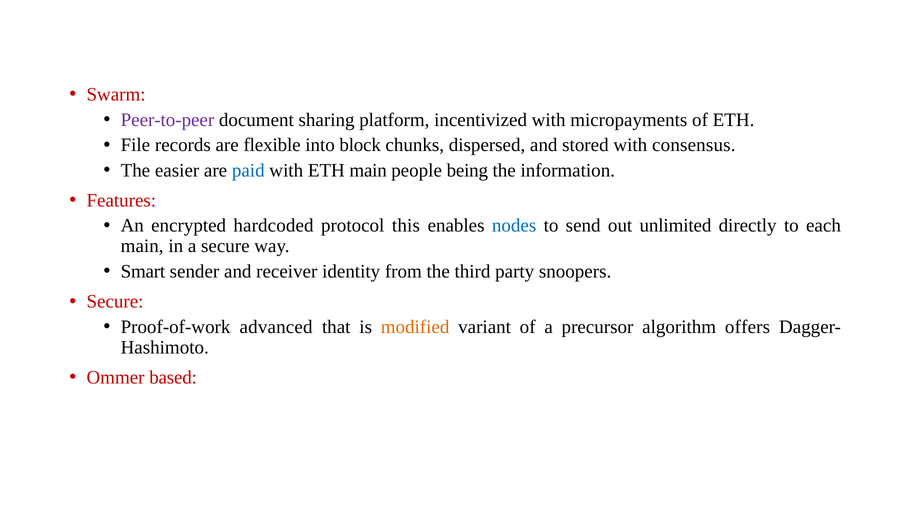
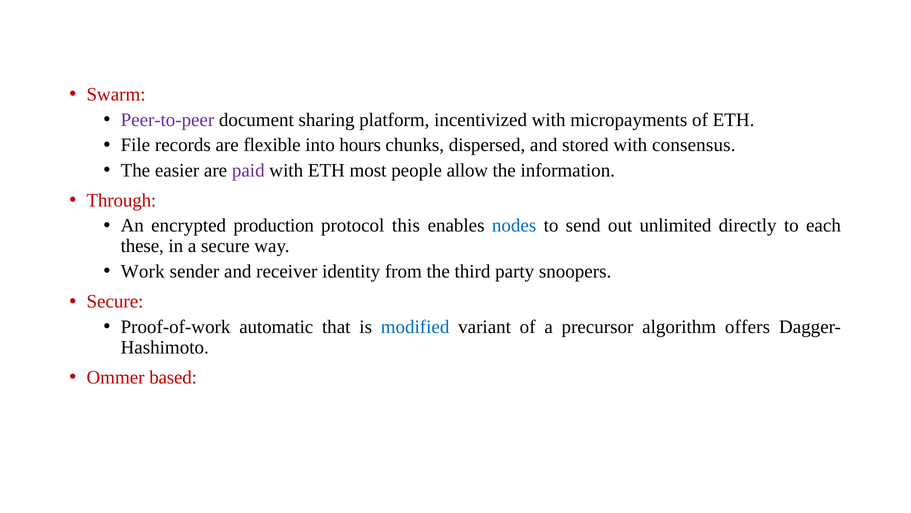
block: block -> hours
paid colour: blue -> purple
ETH main: main -> most
being: being -> allow
Features: Features -> Through
hardcoded: hardcoded -> production
main at (142, 246): main -> these
Smart: Smart -> Work
advanced: advanced -> automatic
modified colour: orange -> blue
